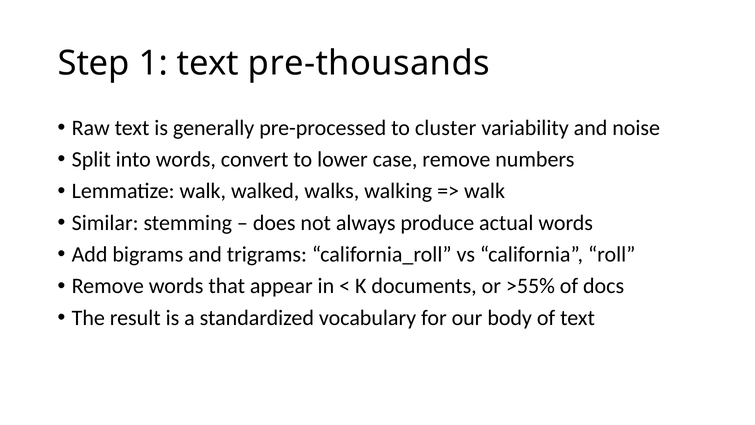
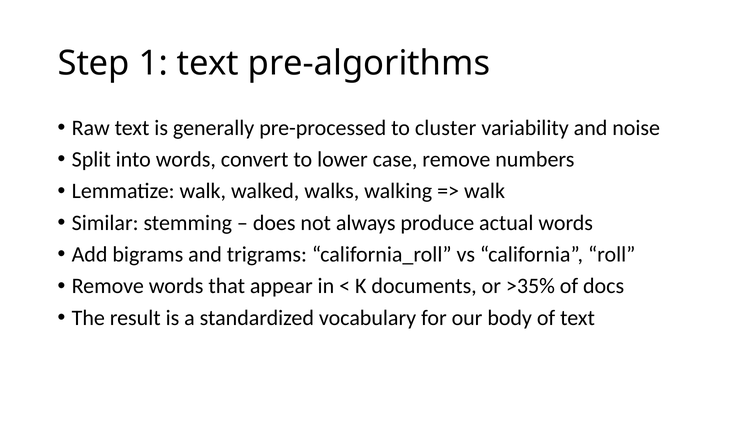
pre-thousands: pre-thousands -> pre-algorithms
>55%: >55% -> >35%
